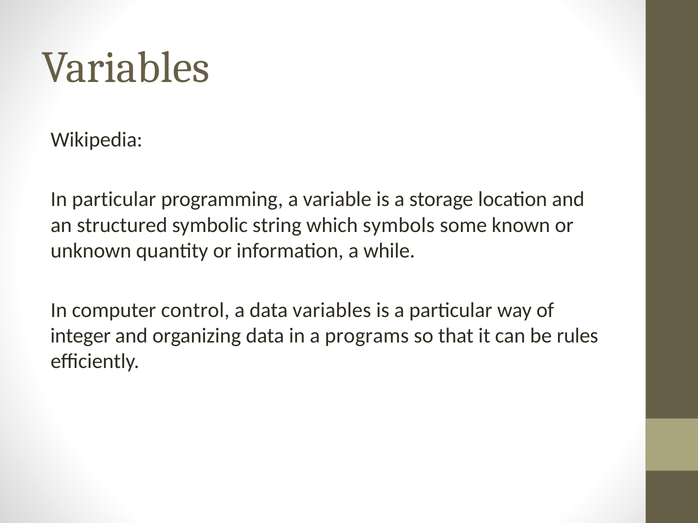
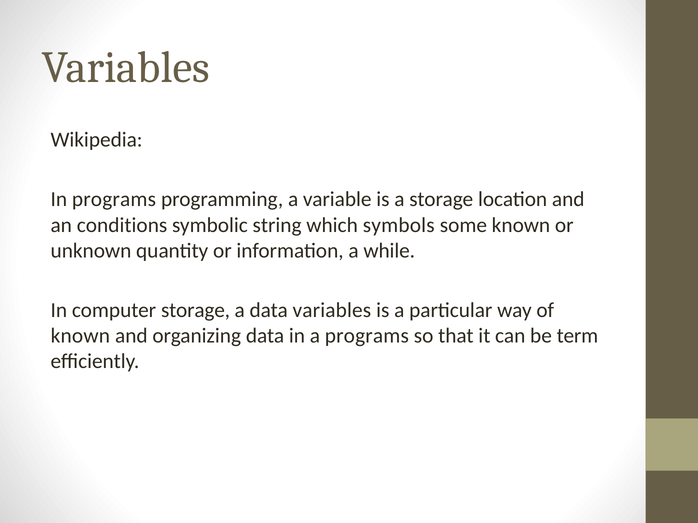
In particular: particular -> programs
structured: structured -> conditions
computer control: control -> storage
integer at (81, 336): integer -> known
rules: rules -> term
